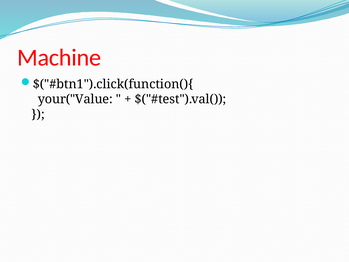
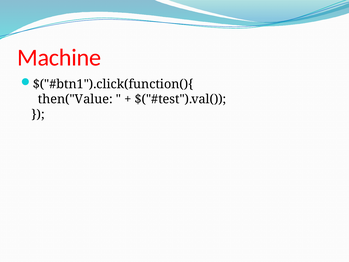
your("Value: your("Value -> then("Value
